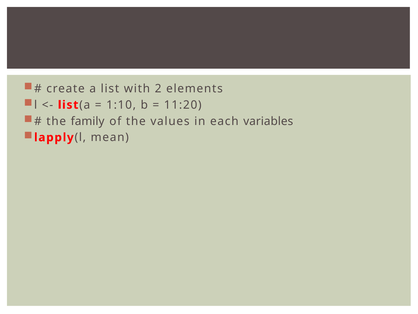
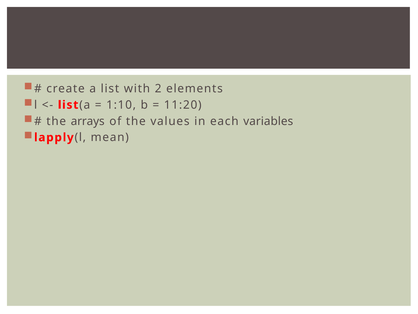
family: family -> arrays
